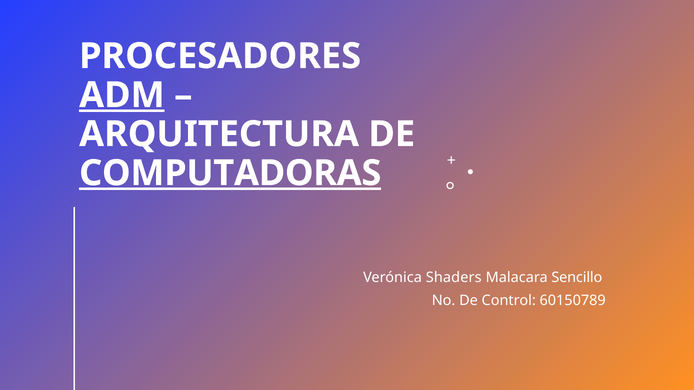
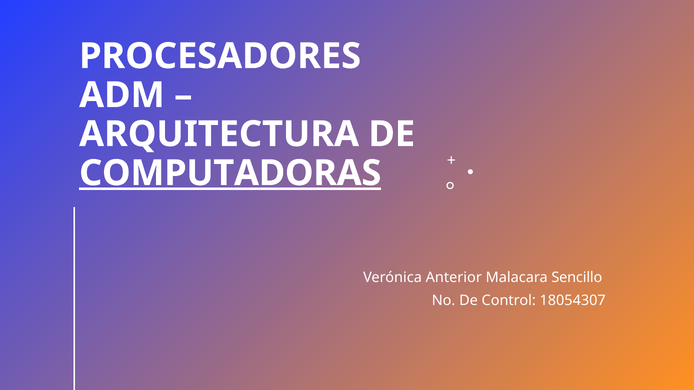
ADM underline: present -> none
Shaders: Shaders -> Anterior
60150789: 60150789 -> 18054307
